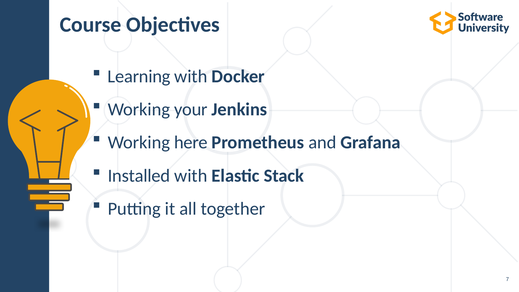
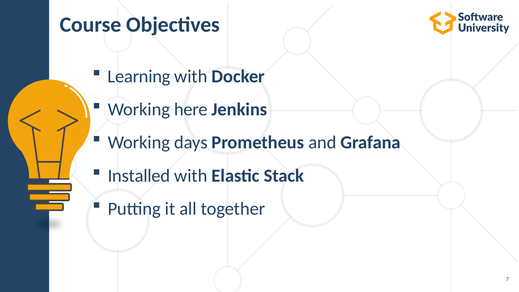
your: your -> here
here: here -> days
